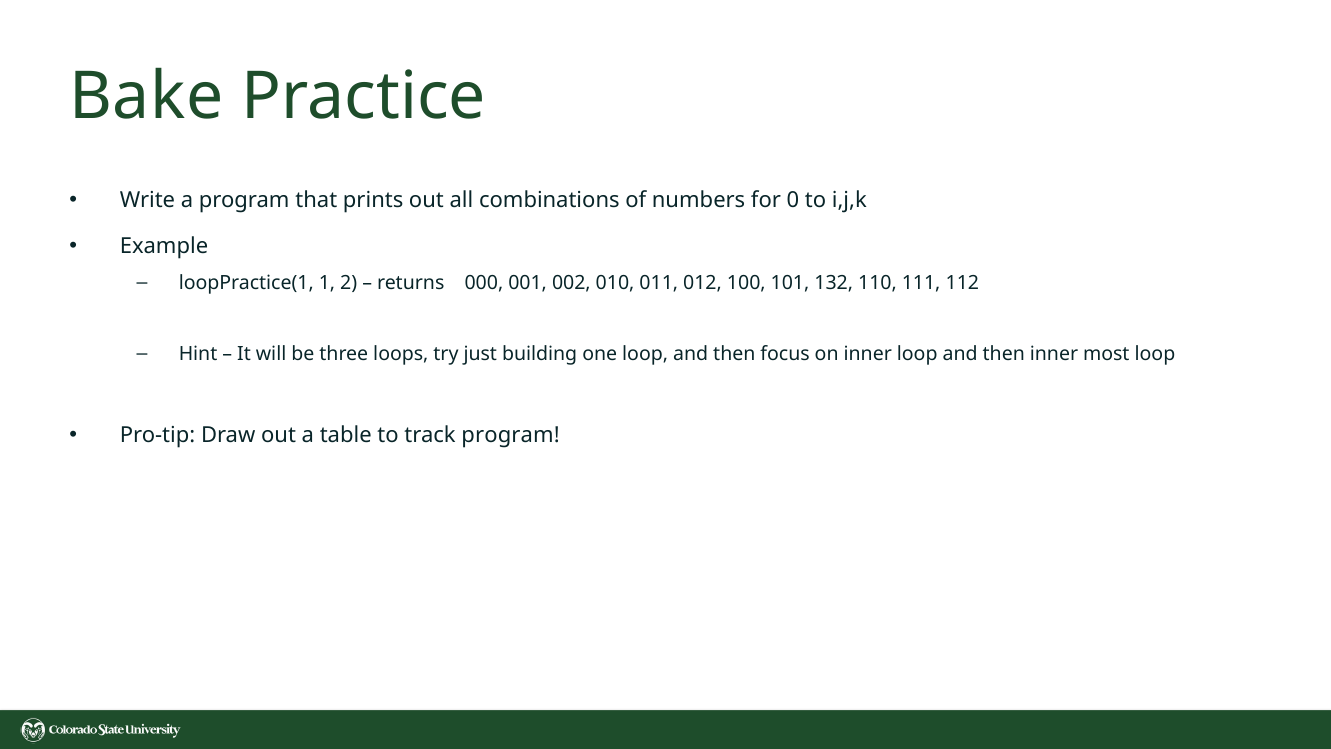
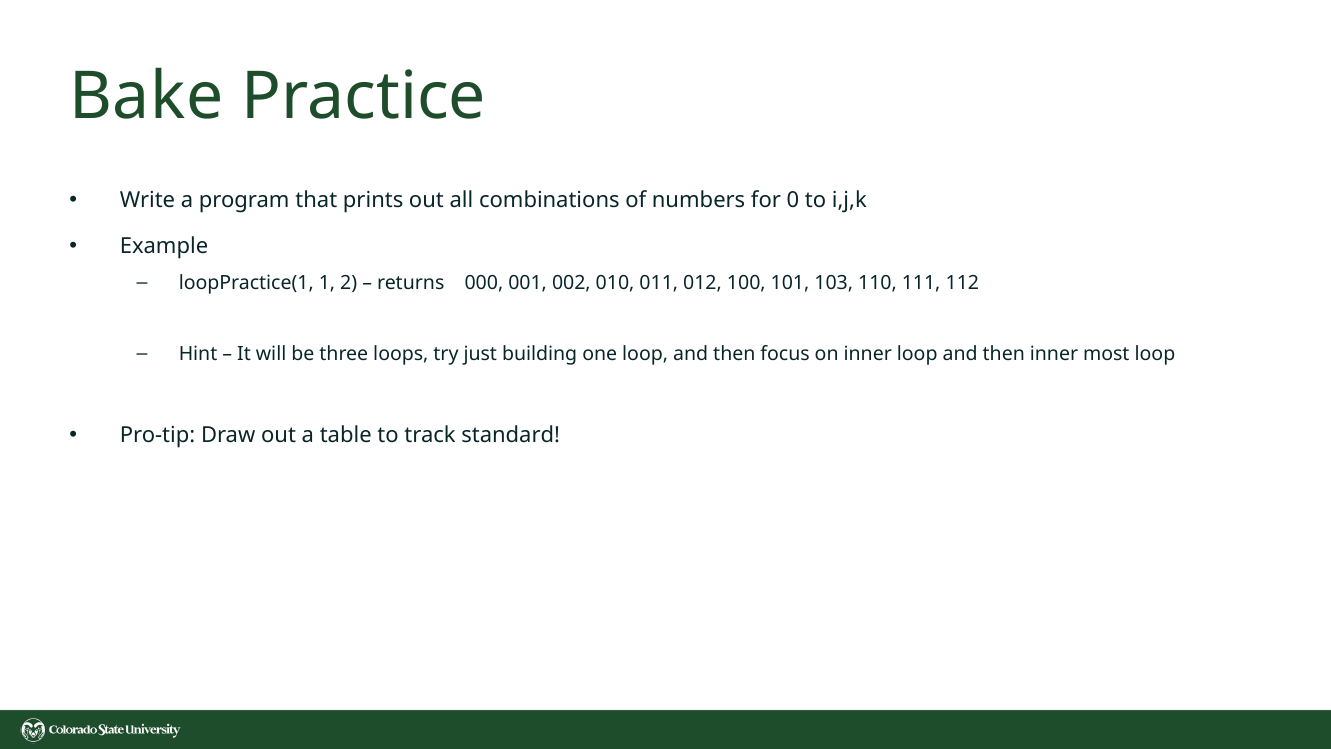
132: 132 -> 103
track program: program -> standard
